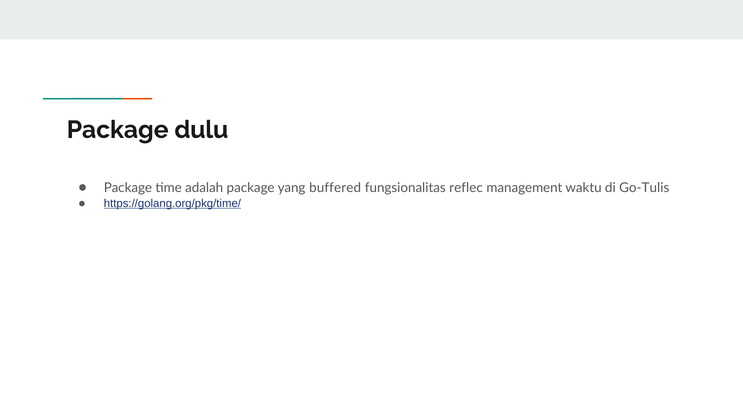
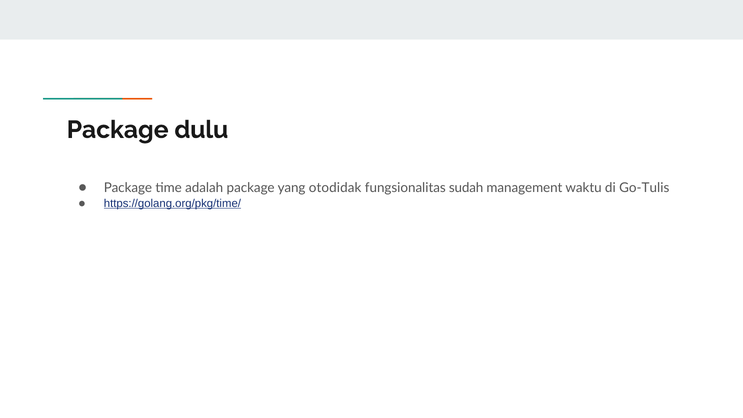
buffered: buffered -> otodidak
reflec: reflec -> sudah
